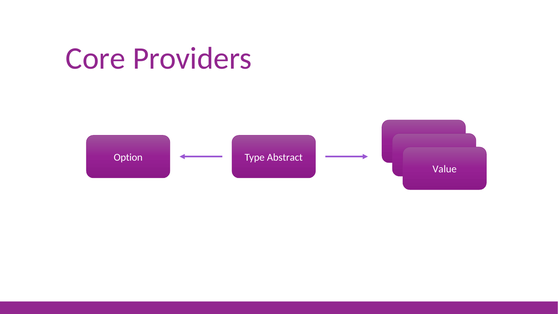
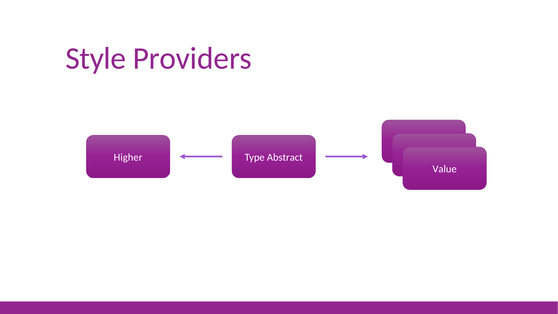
Core: Core -> Style
Option: Option -> Higher
